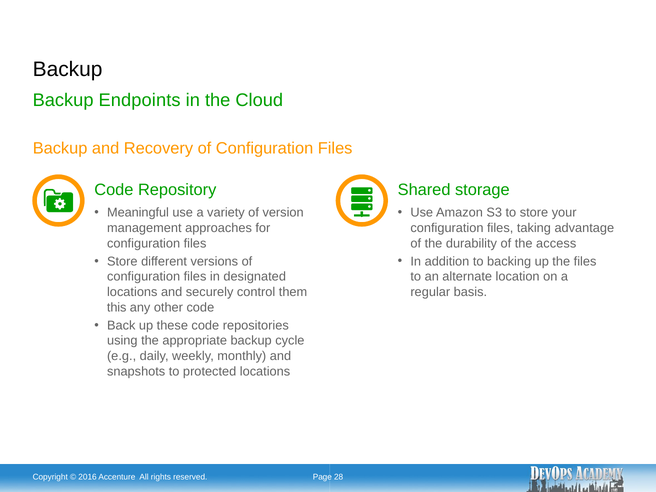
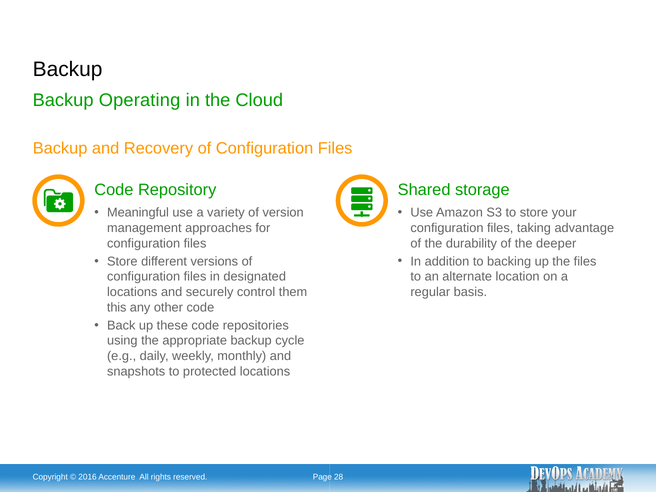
Endpoints: Endpoints -> Operating
access: access -> deeper
